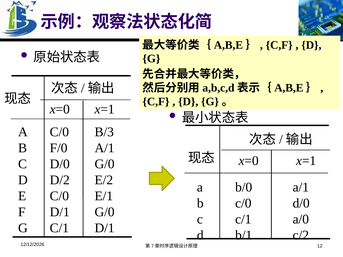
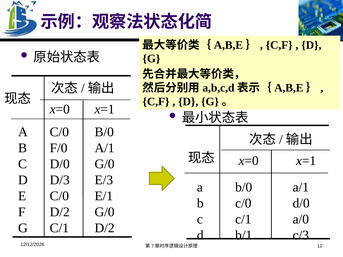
B/3 at (104, 132): B/3 -> B/0
D/2: D/2 -> D/3
E/2: E/2 -> E/3
D/1 at (60, 212): D/1 -> D/2
D/1 at (105, 228): D/1 -> D/2
c/2: c/2 -> c/3
